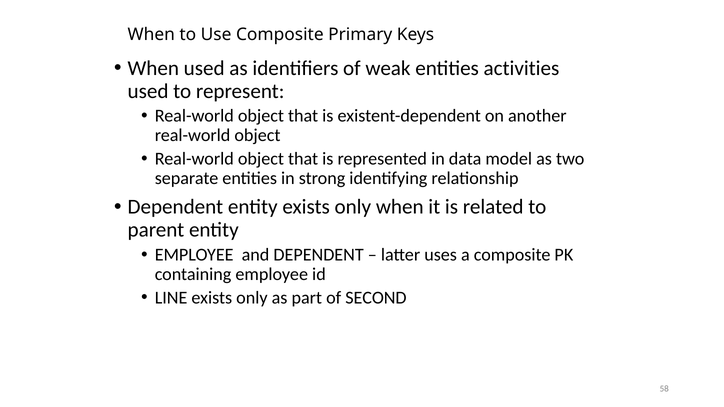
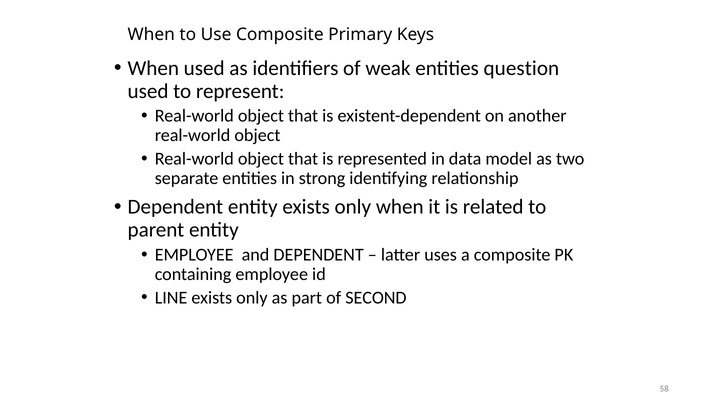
activities: activities -> question
